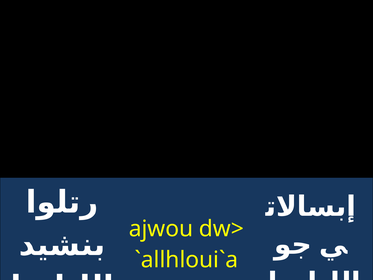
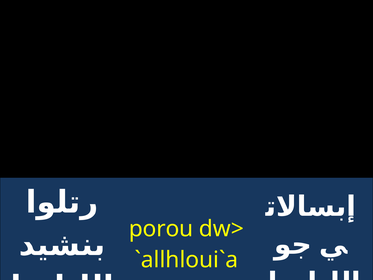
ajwou: ajwou -> porou
